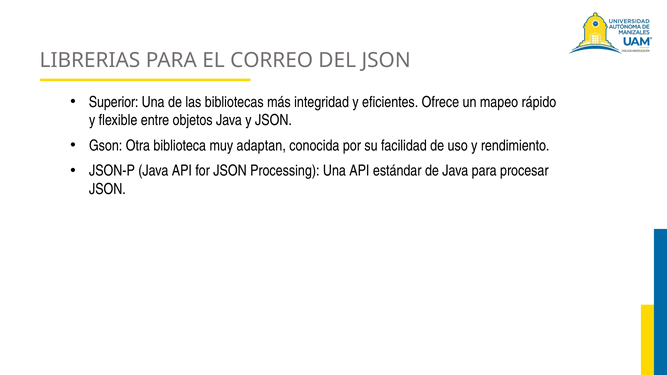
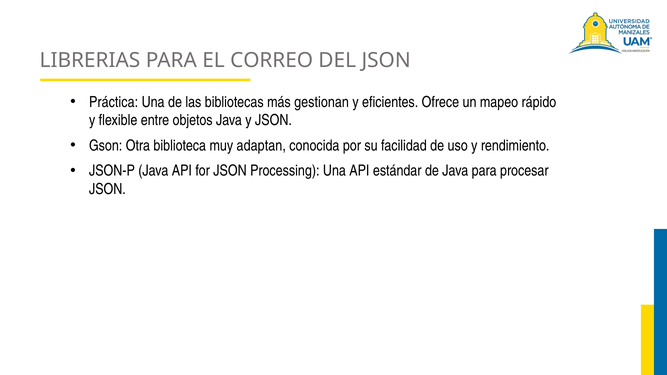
Superior: Superior -> Práctica
integridad: integridad -> gestionan
